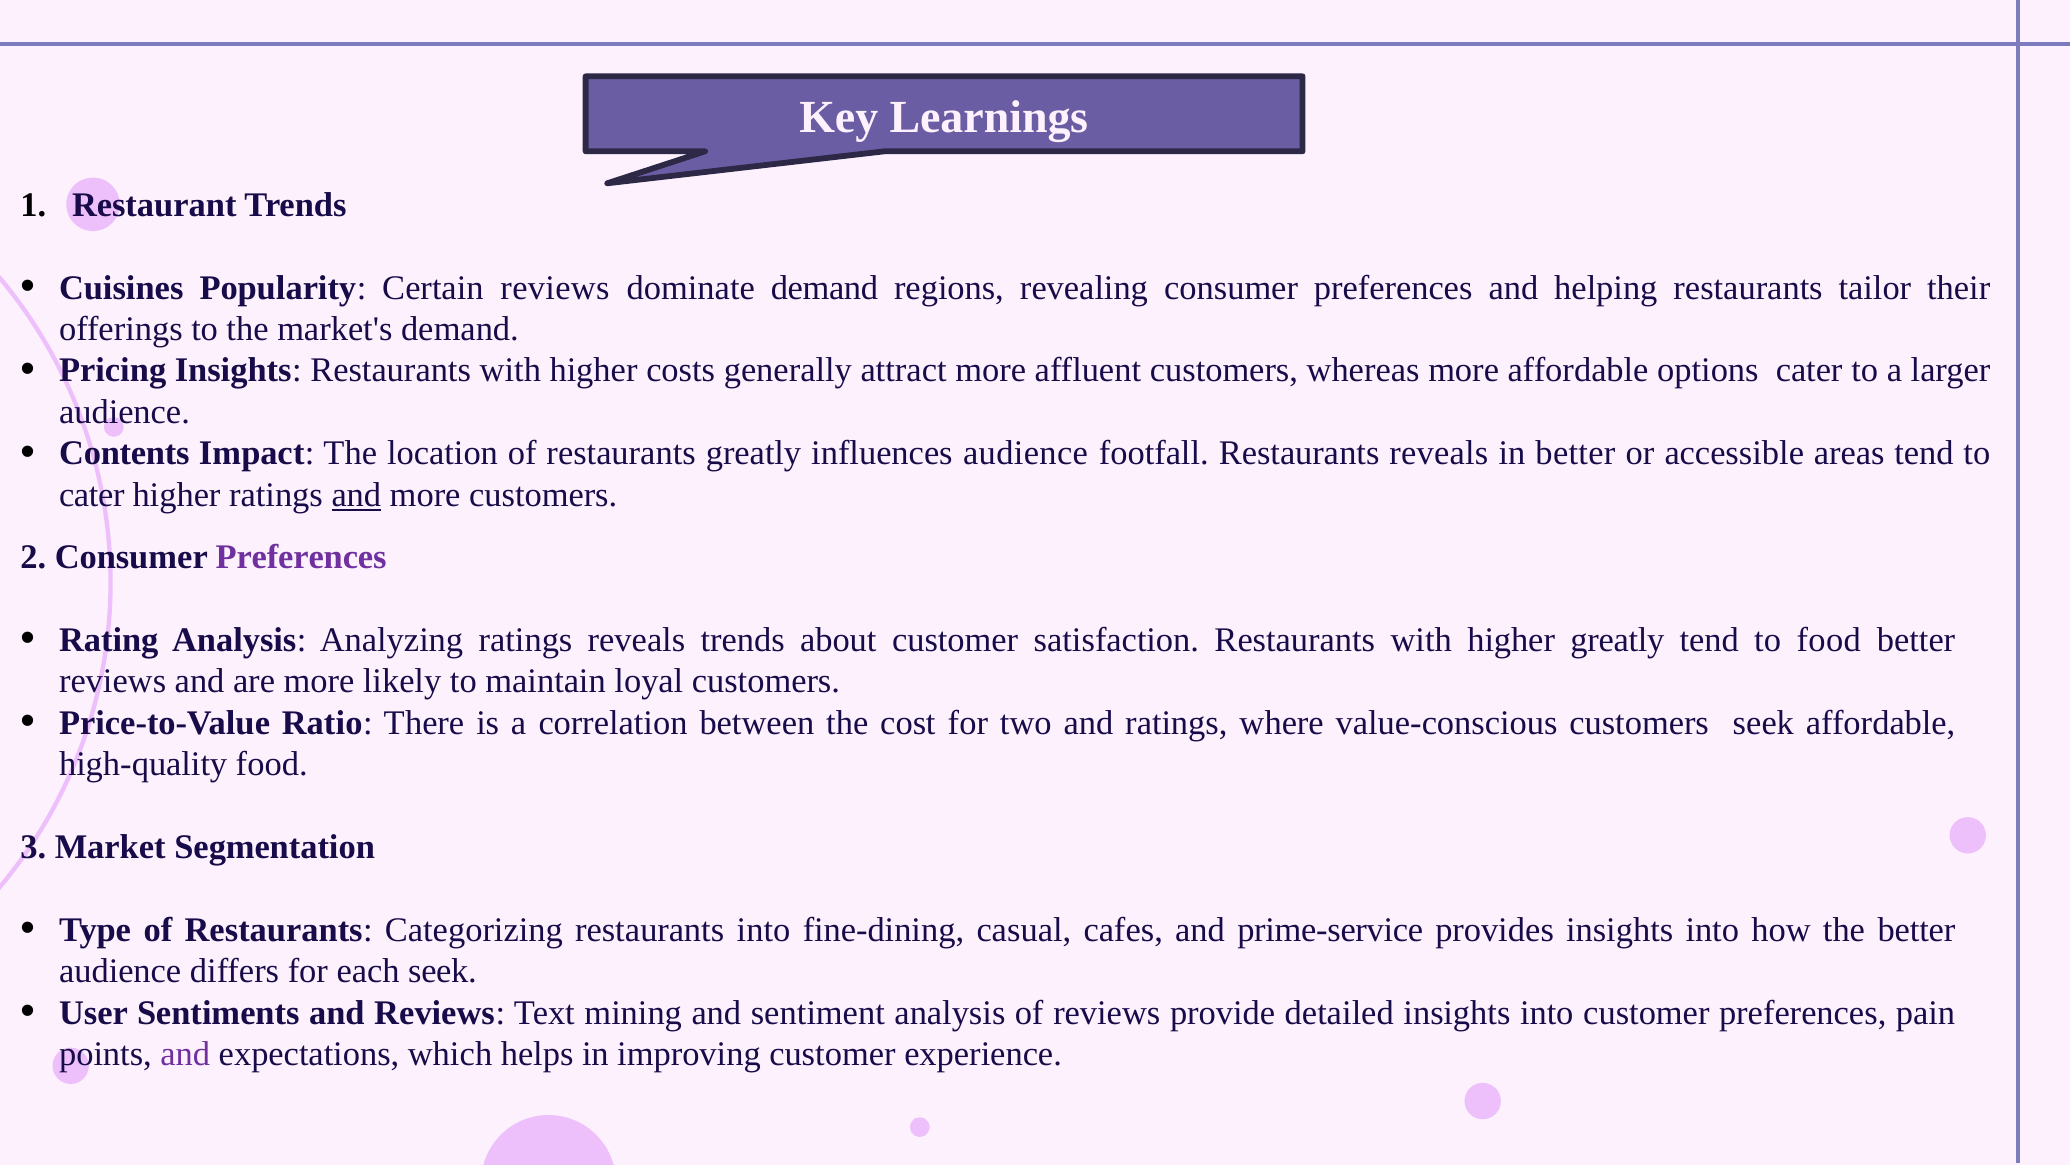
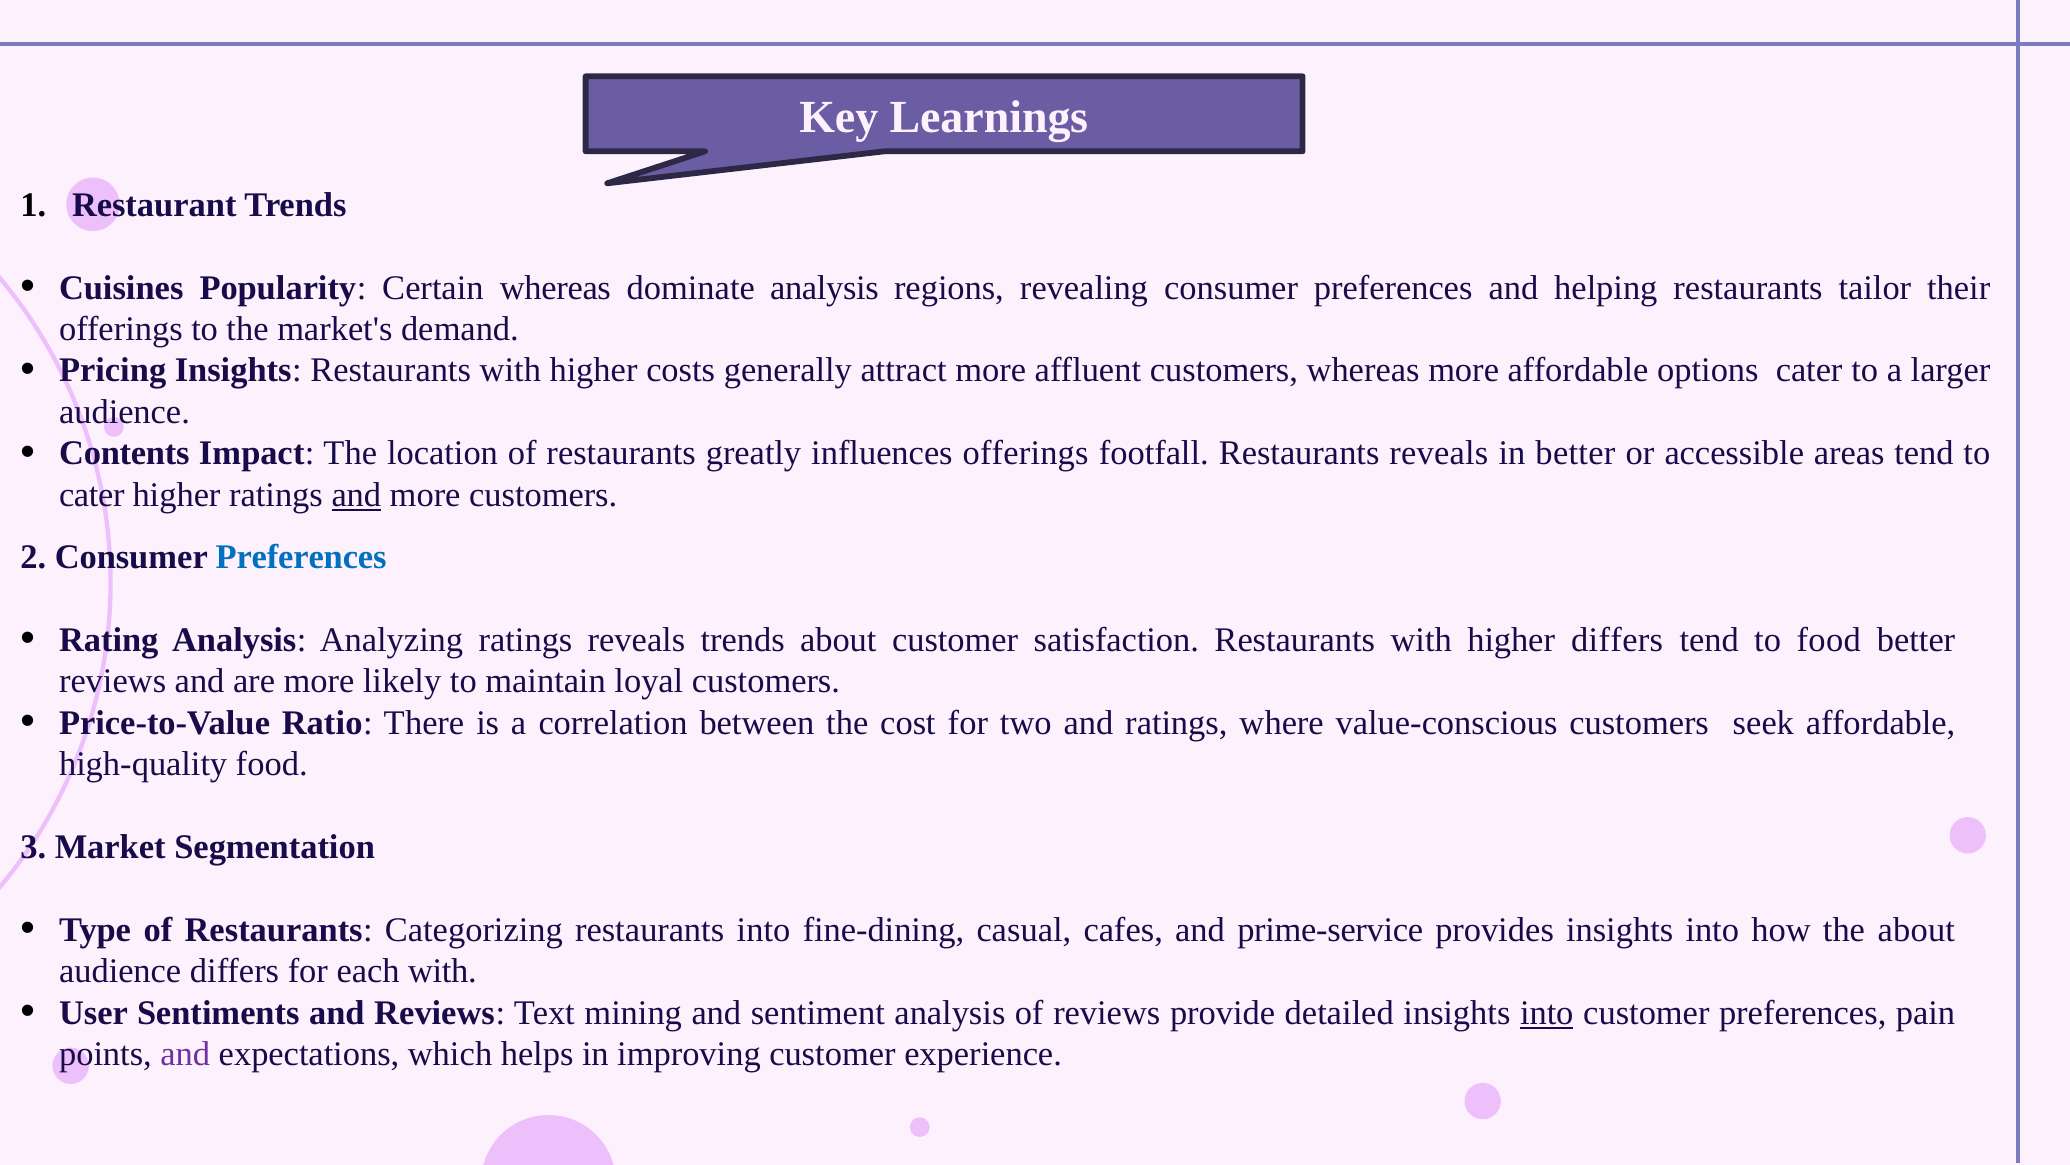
Certain reviews: reviews -> whereas
dominate demand: demand -> analysis
influences audience: audience -> offerings
Preferences at (301, 557) colour: purple -> blue
higher greatly: greatly -> differs
the better: better -> about
each seek: seek -> with
into at (1547, 1012) underline: none -> present
